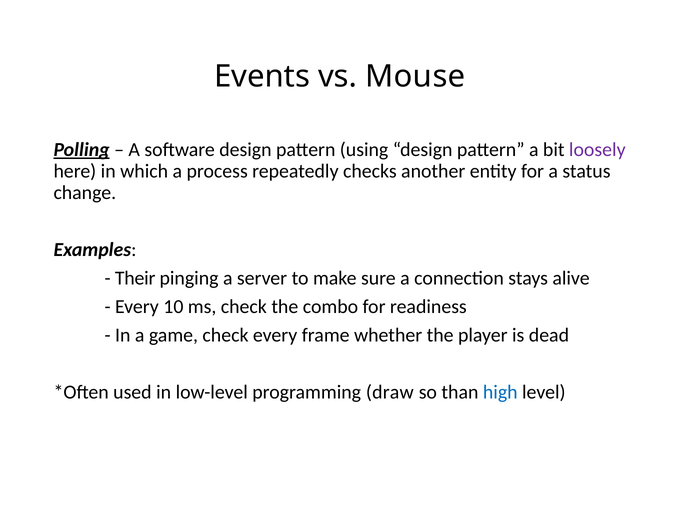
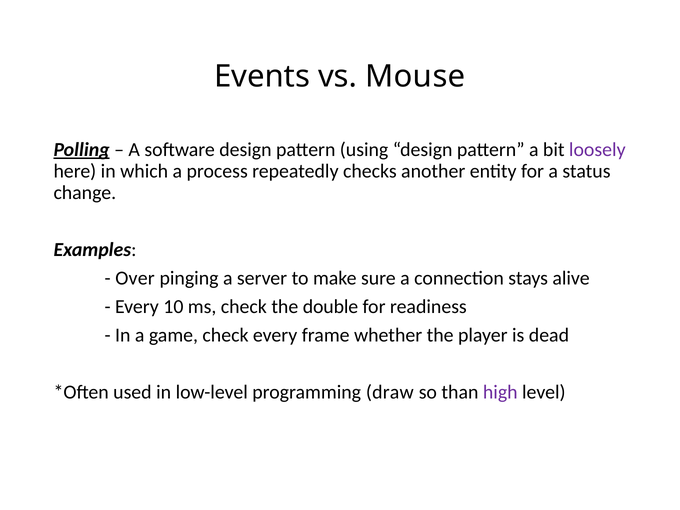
Their: Their -> Over
combo: combo -> double
high colour: blue -> purple
